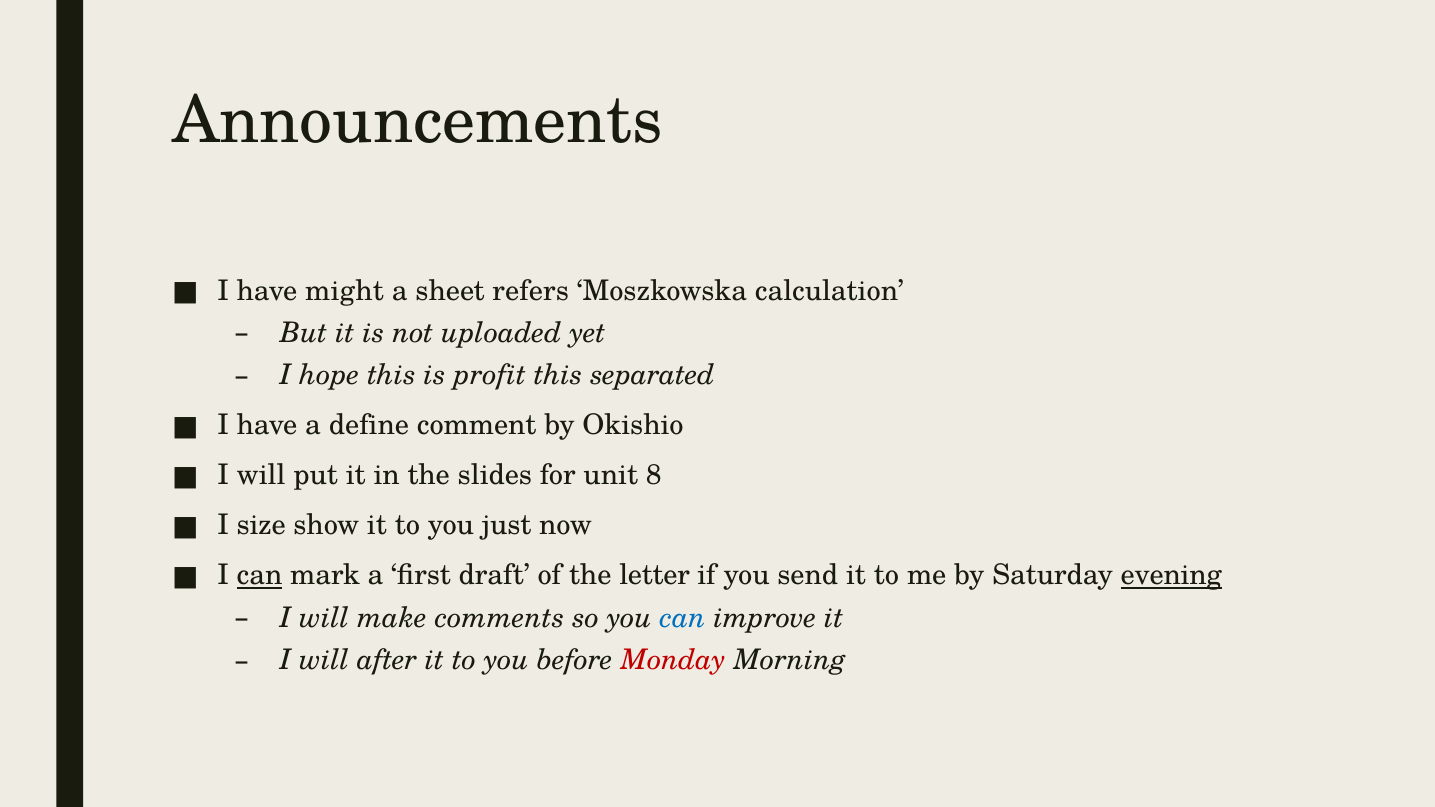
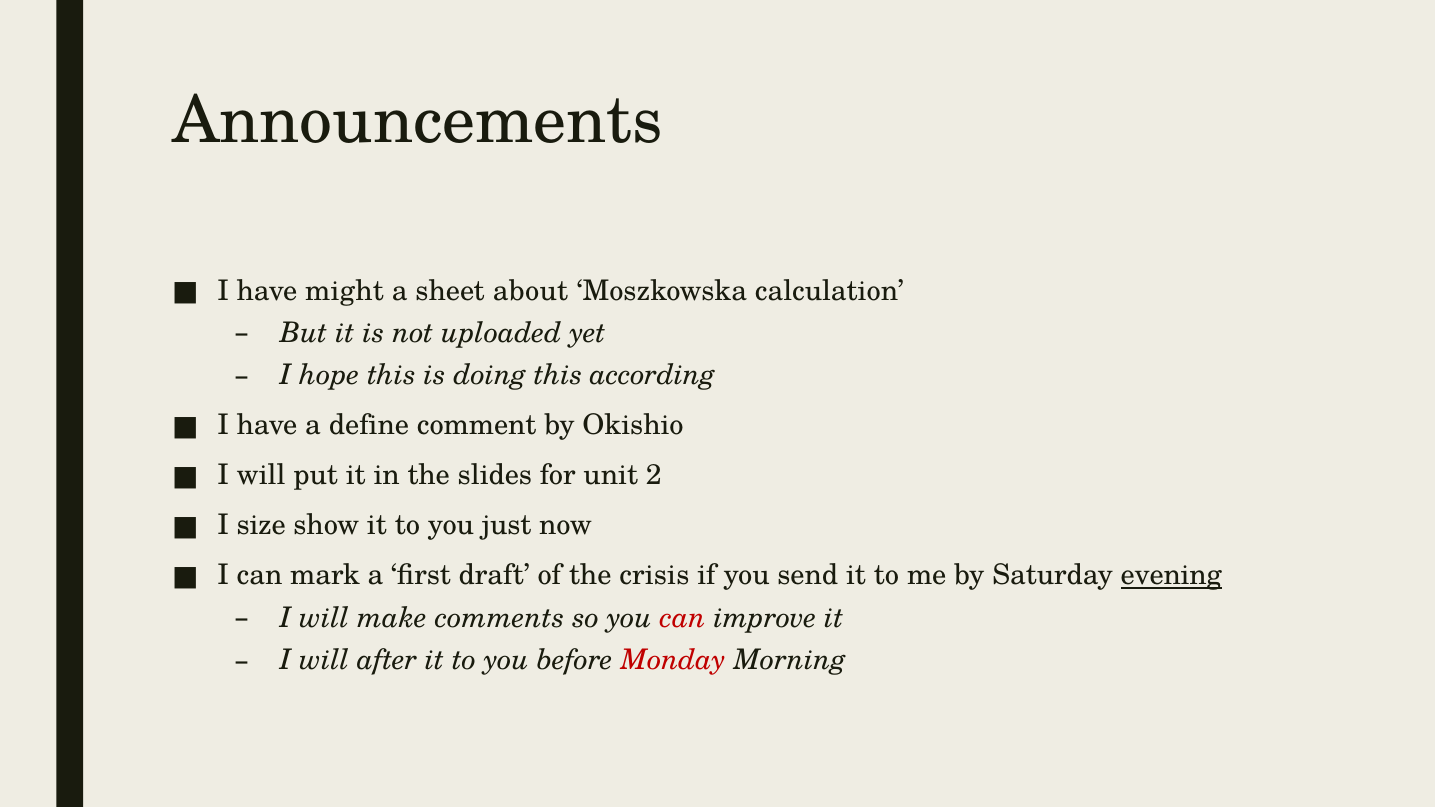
refers: refers -> about
profit: profit -> doing
separated: separated -> according
8: 8 -> 2
can at (260, 576) underline: present -> none
letter: letter -> crisis
can at (683, 618) colour: blue -> red
